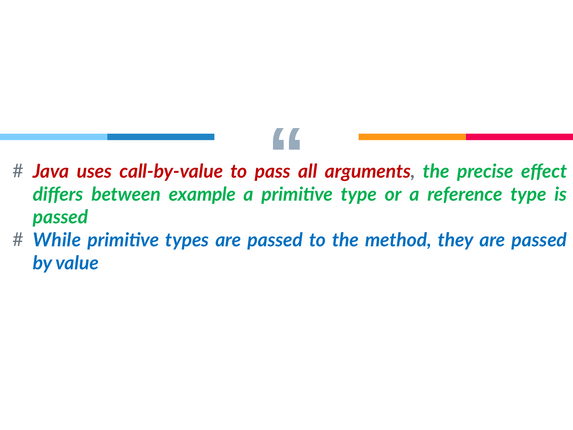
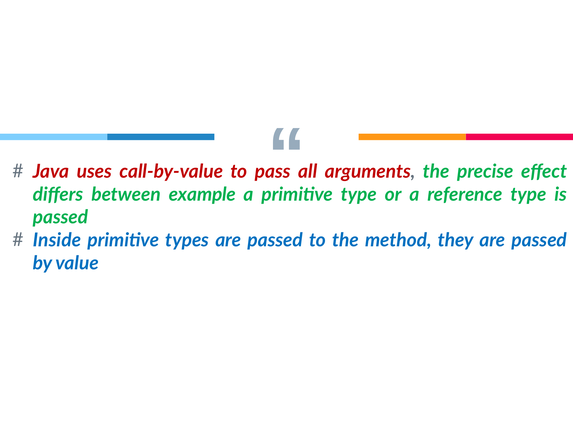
While: While -> Inside
